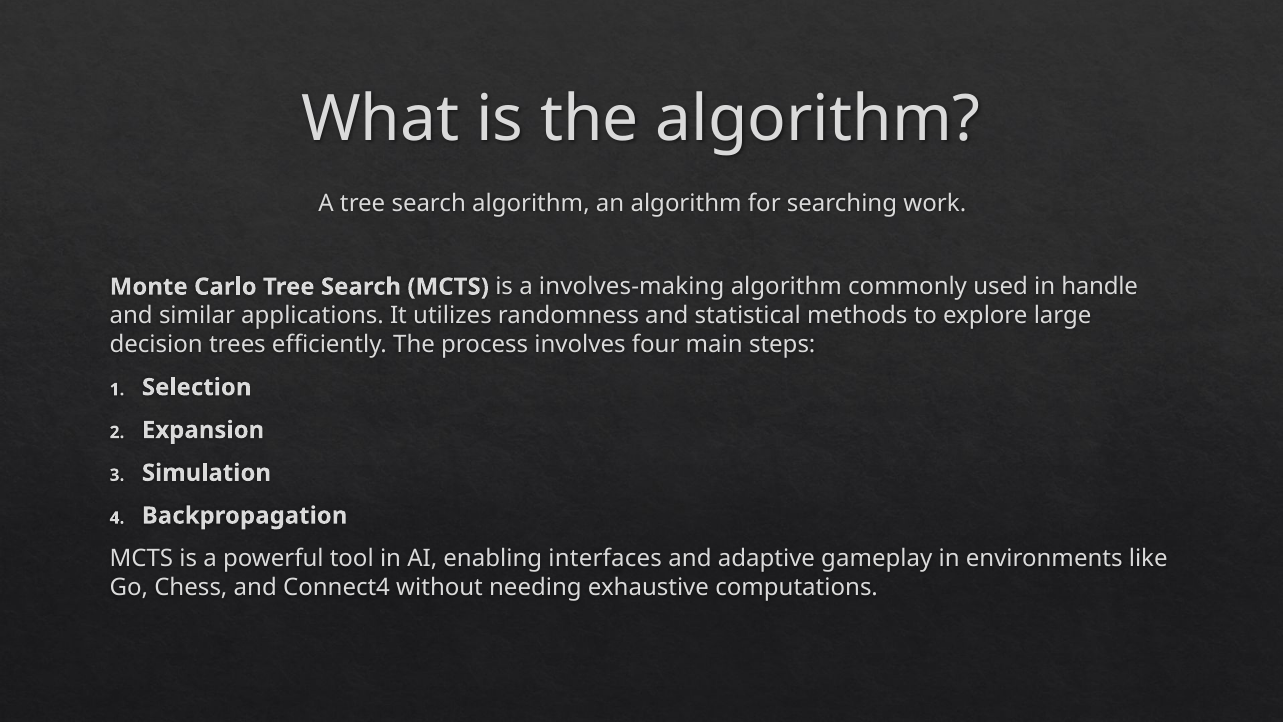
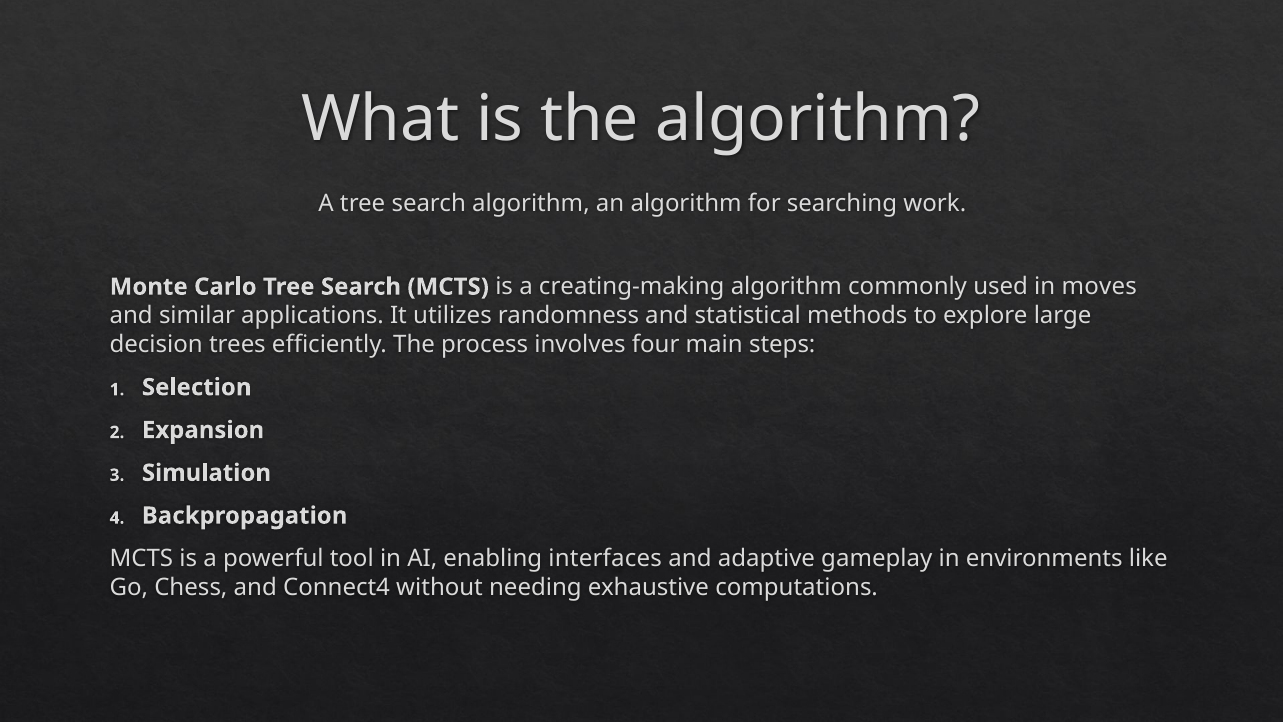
involves-making: involves-making -> creating-making
handle: handle -> moves
